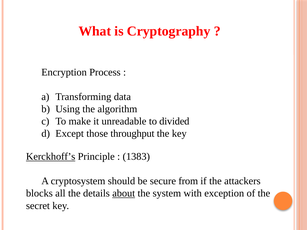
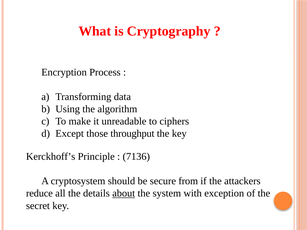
divided: divided -> ciphers
Kerckhoff’s underline: present -> none
1383: 1383 -> 7136
blocks: blocks -> reduce
